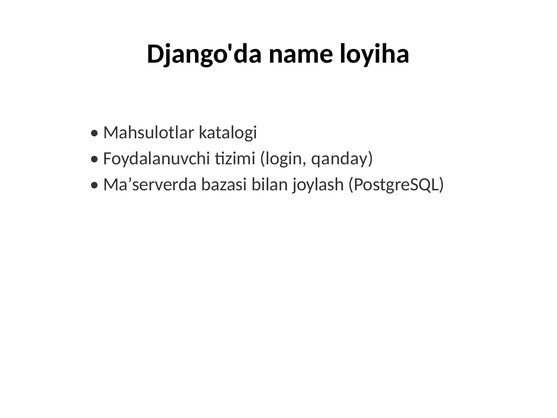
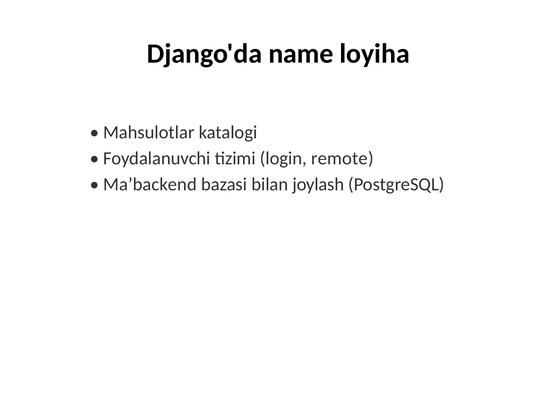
qanday: qanday -> remote
Ma’serverda: Ma’serverda -> Ma’backend
